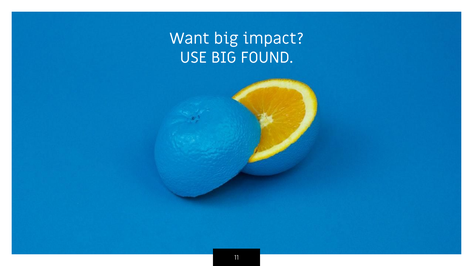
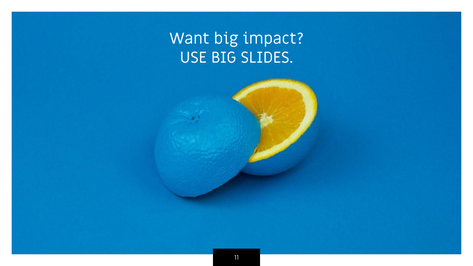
FOUND: FOUND -> SLIDES
